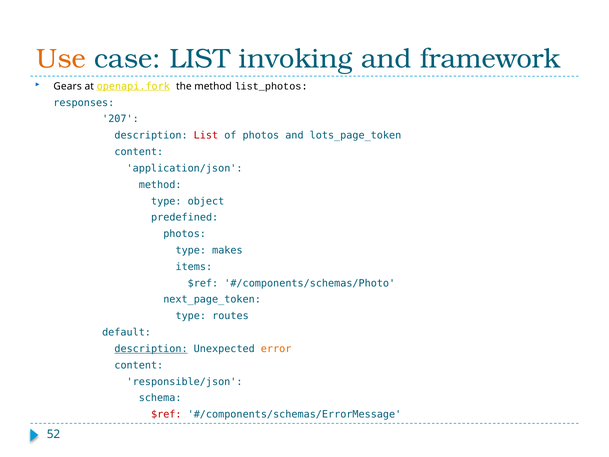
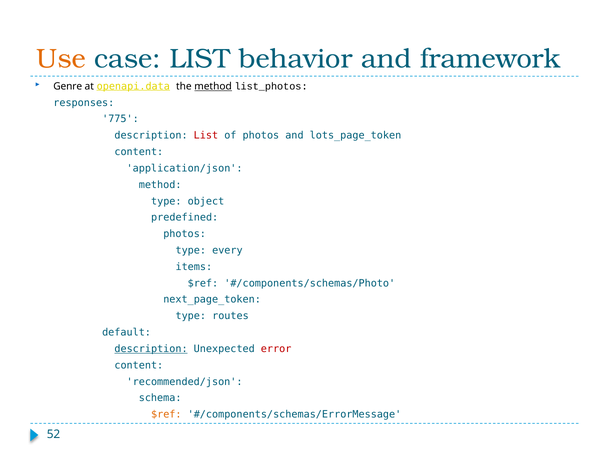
invoking: invoking -> behavior
Gears: Gears -> Genre
openapi.fork: openapi.fork -> openapi.data
method at (213, 86) underline: none -> present
207: 207 -> 775
makes: makes -> every
error colour: orange -> red
responsible/json: responsible/json -> recommended/json
$ref at (166, 414) colour: red -> orange
